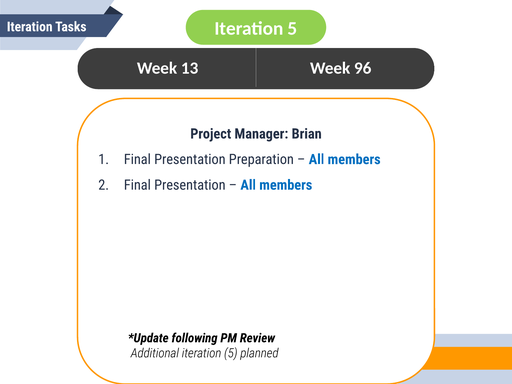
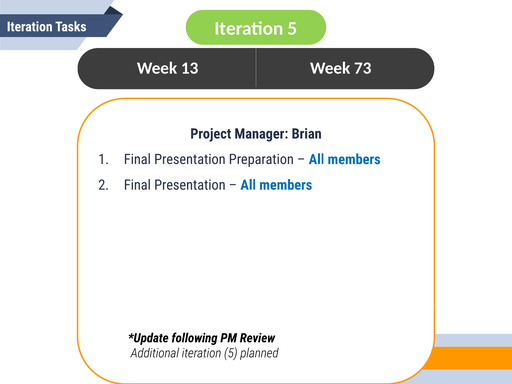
96: 96 -> 73
